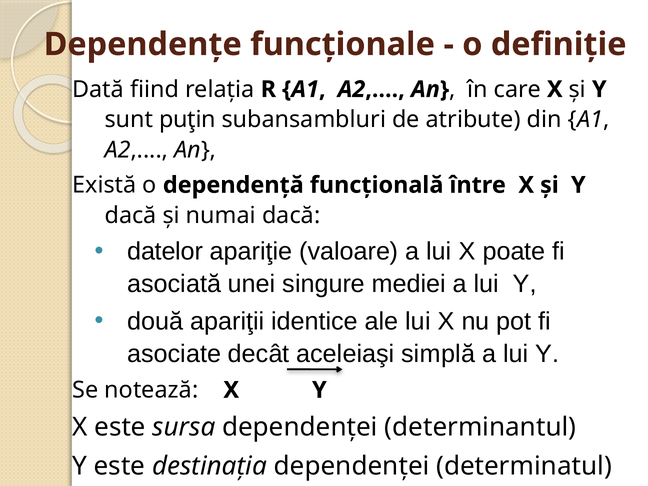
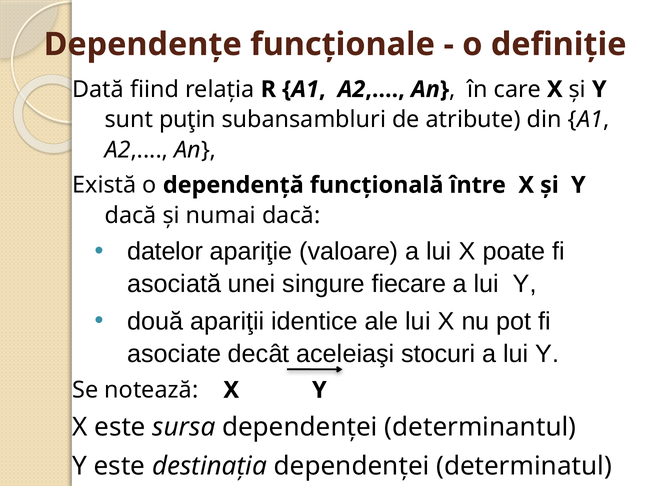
mediei: mediei -> fiecare
simplă: simplă -> stocuri
